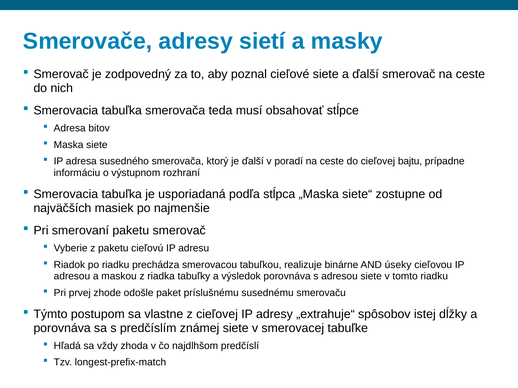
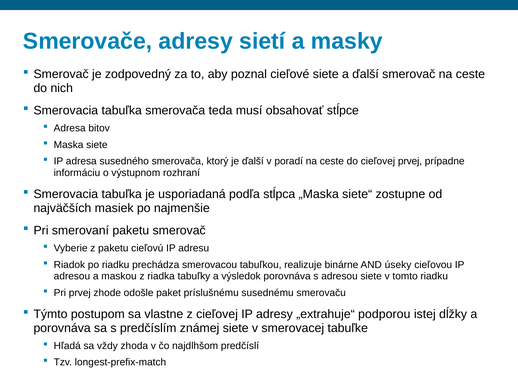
cieľovej bajtu: bajtu -> prvej
spôsobov: spôsobov -> podporou
